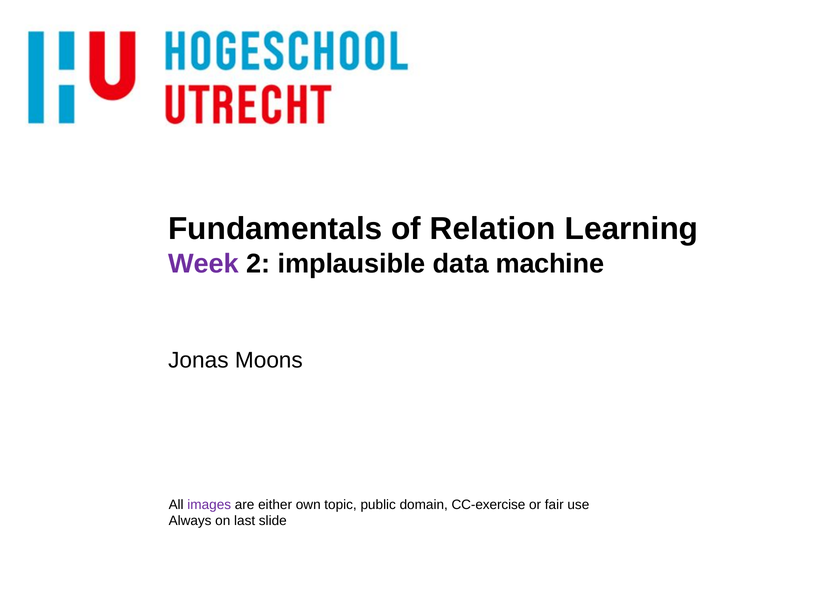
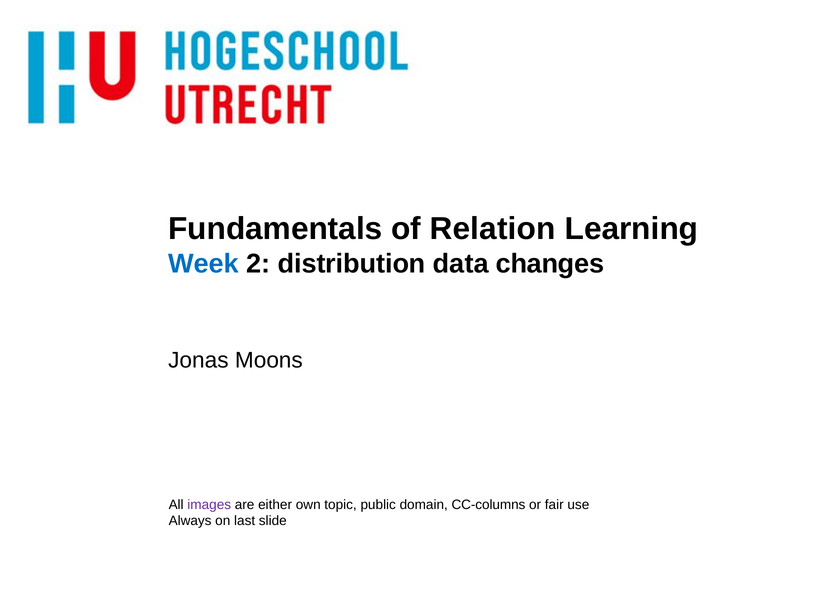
Week colour: purple -> blue
implausible: implausible -> distribution
machine: machine -> changes
CC-exercise: CC-exercise -> CC-columns
